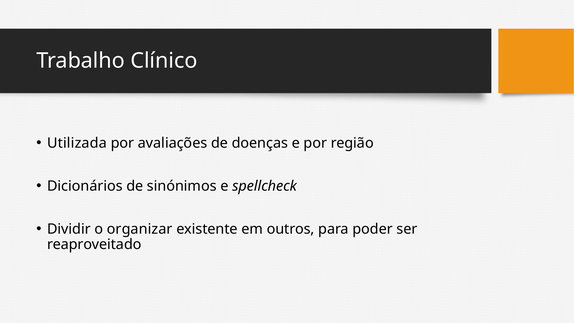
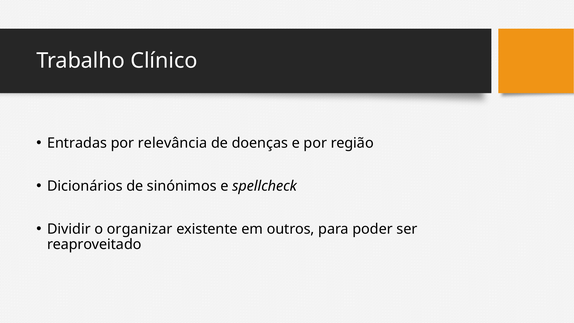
Utilizada: Utilizada -> Entradas
avaliações: avaliações -> relevância
